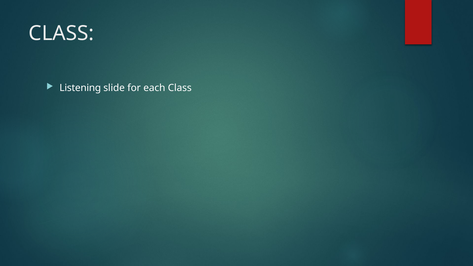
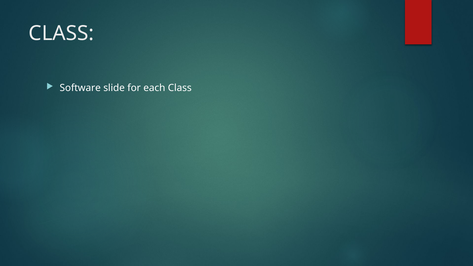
Listening: Listening -> Software
